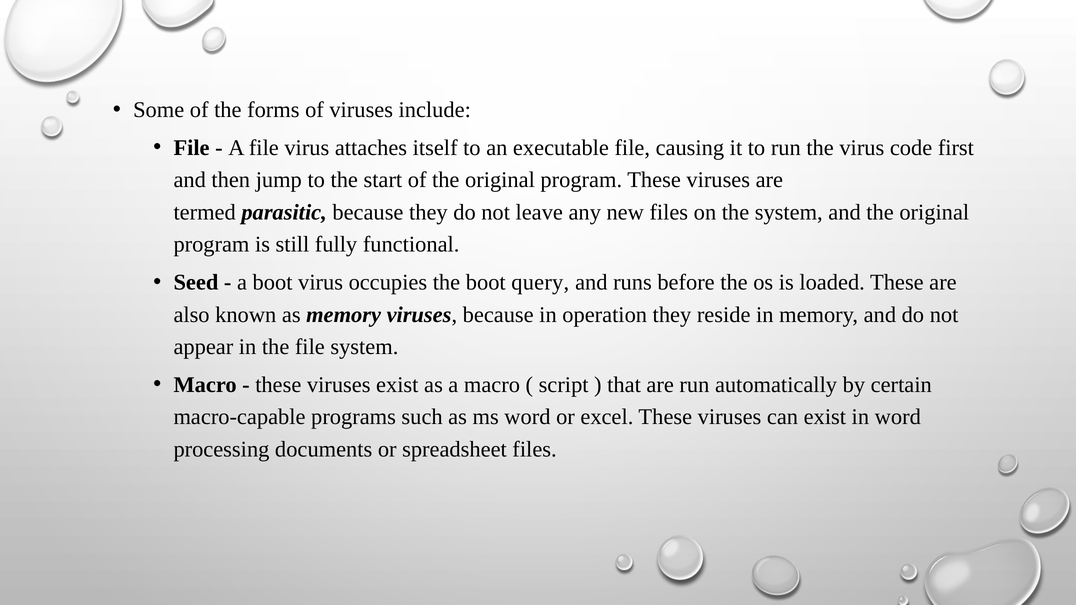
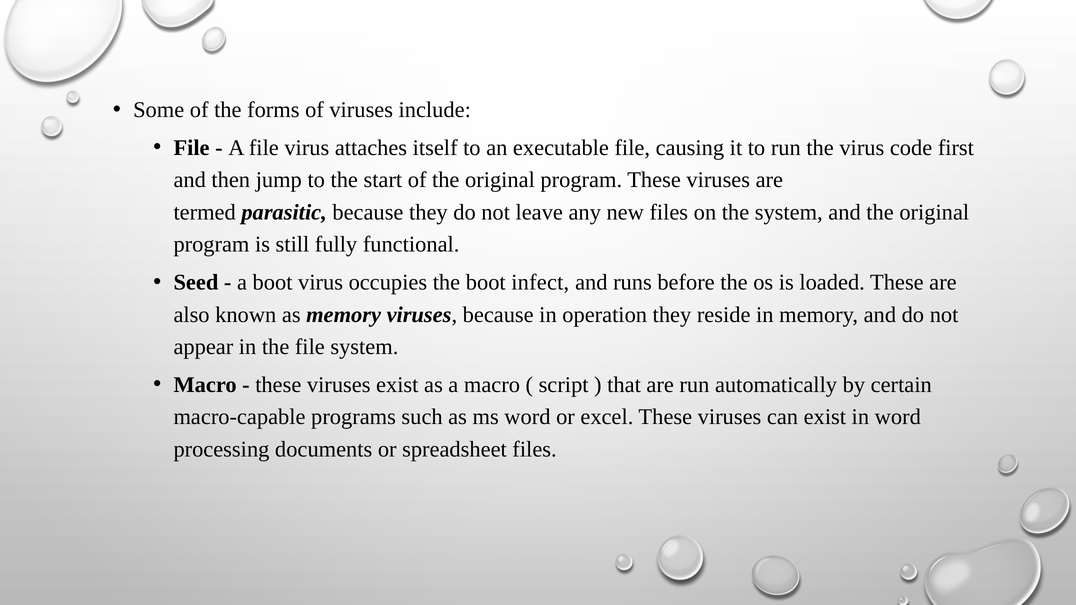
query: query -> infect
